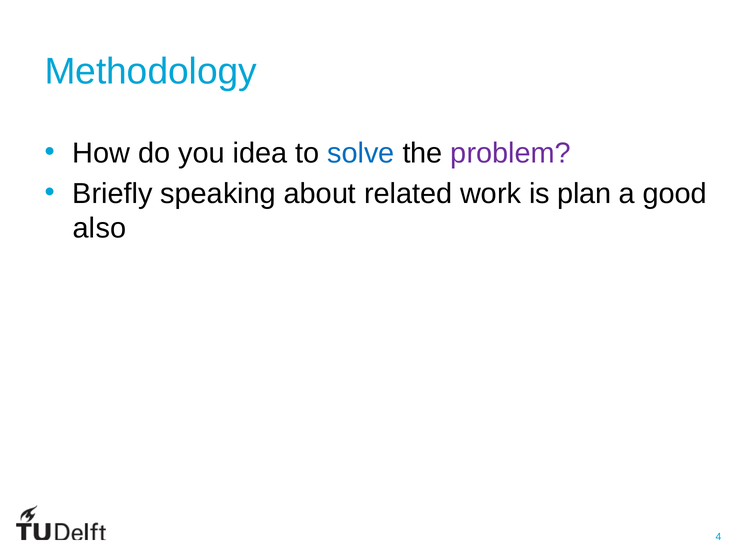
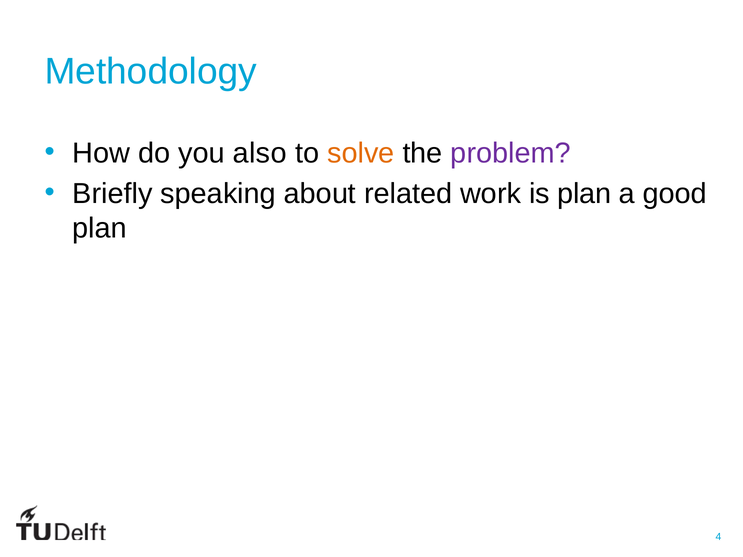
idea: idea -> also
solve colour: blue -> orange
also at (100, 228): also -> plan
